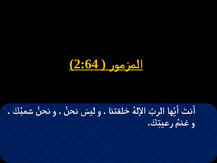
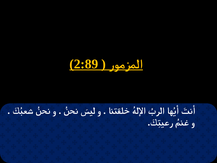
2:64: 2:64 -> 2:89
